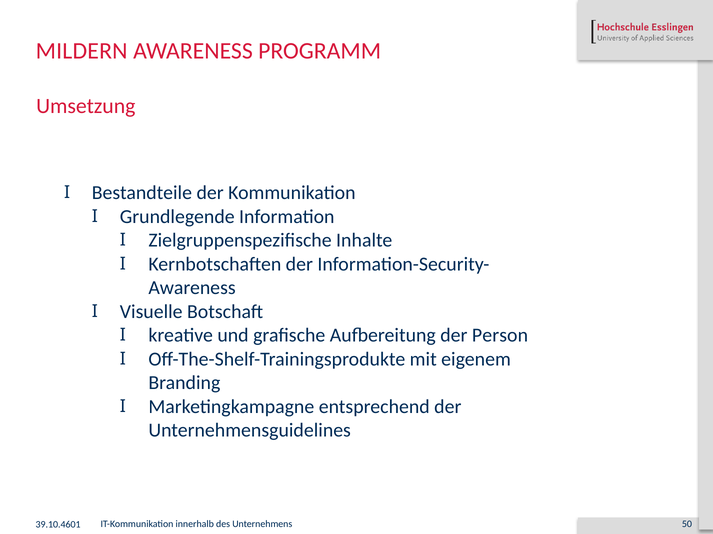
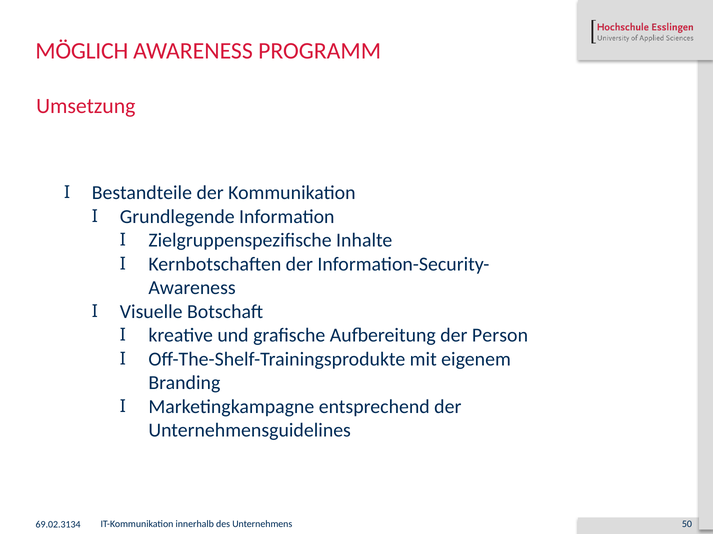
MILDERN: MILDERN -> MÖGLICH
39.10.4601: 39.10.4601 -> 69.02.3134
